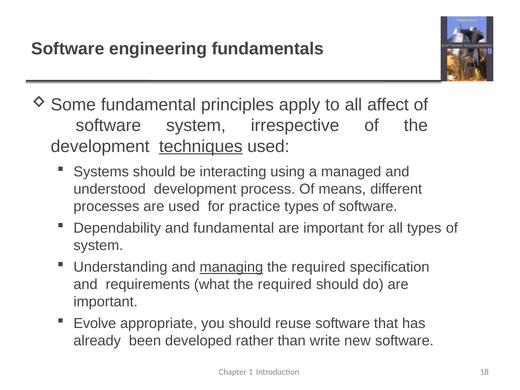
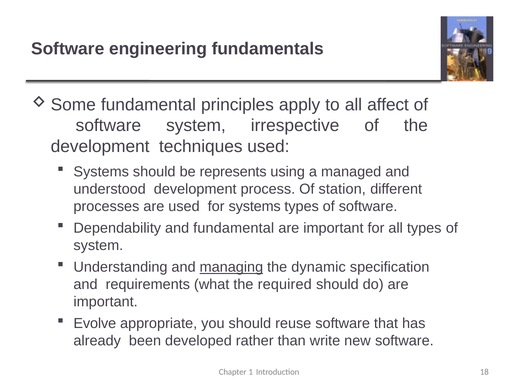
techniques underline: present -> none
interacting: interacting -> represents
means: means -> station
for practice: practice -> systems
required at (319, 267): required -> dynamic
